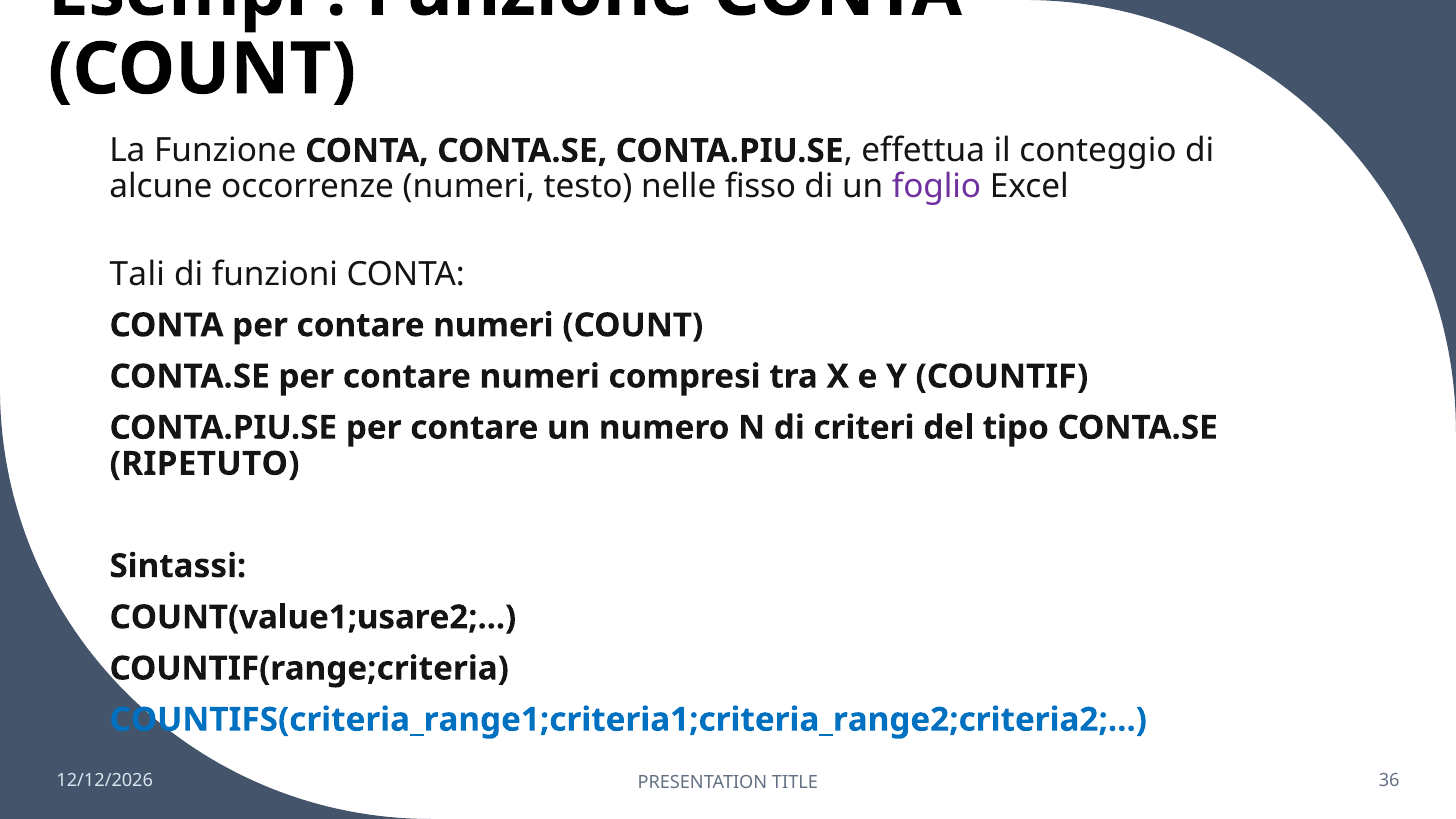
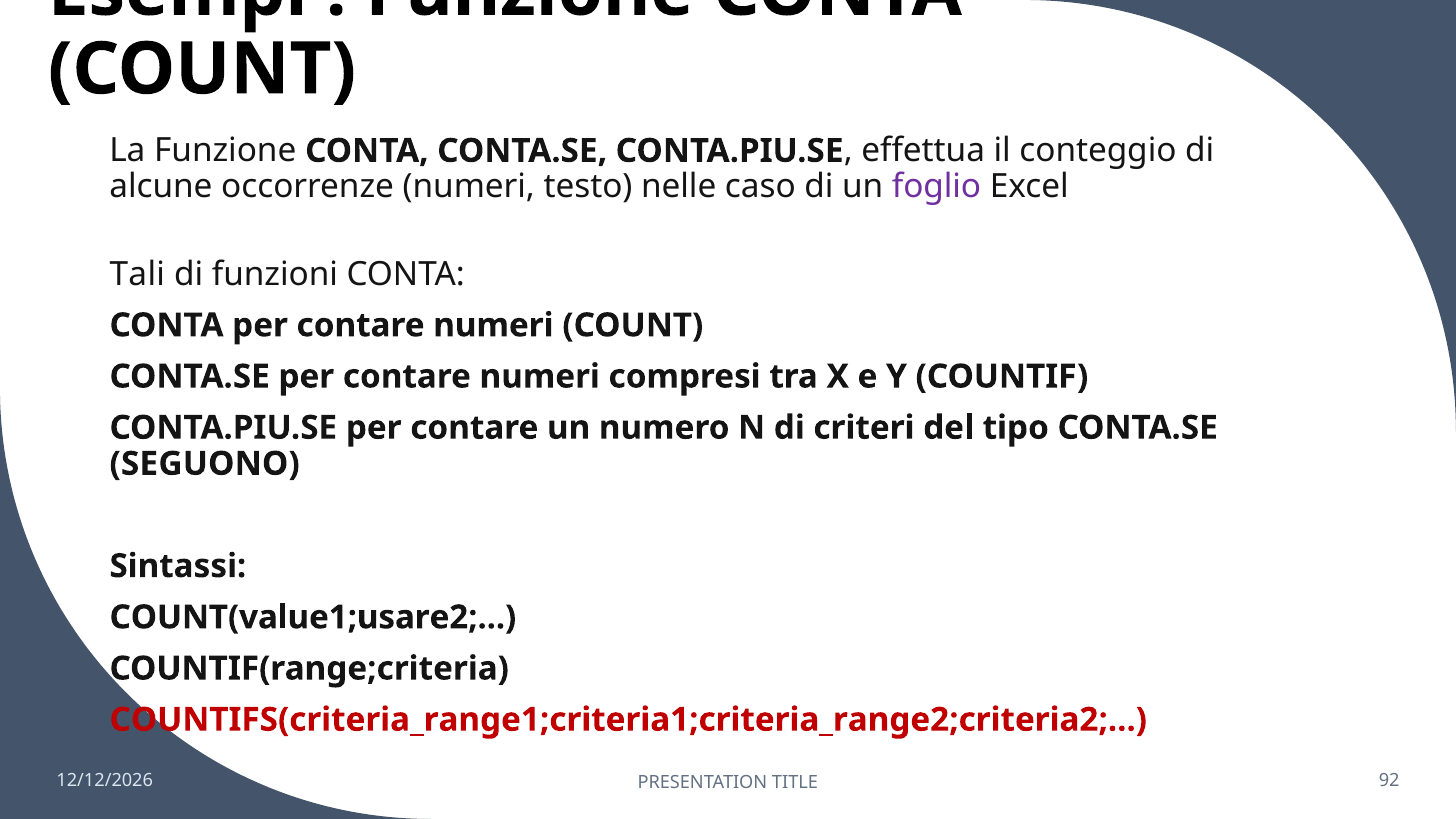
fisso: fisso -> caso
RIPETUTO: RIPETUTO -> SEGUONO
COUNTIFS(criteria_range1;criteria1;criteria_range2;criteria2 colour: blue -> red
36: 36 -> 92
